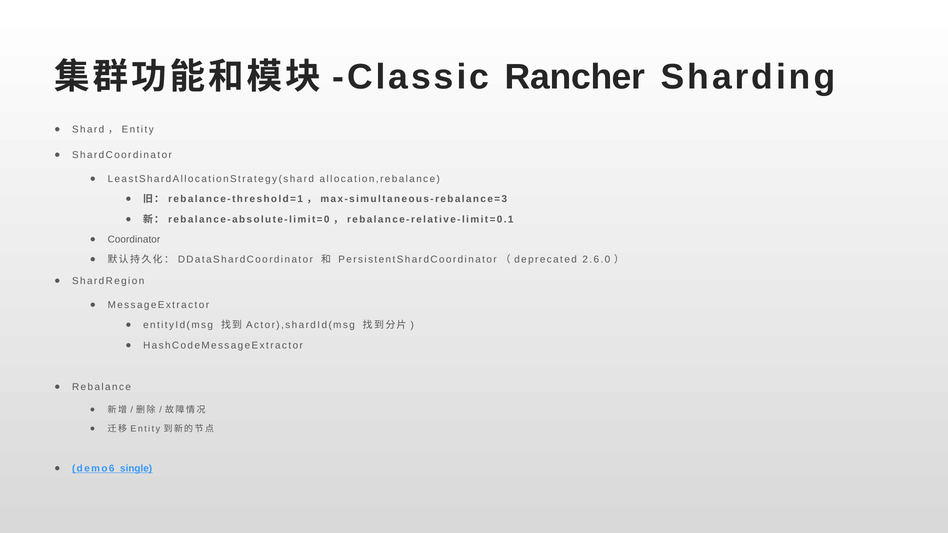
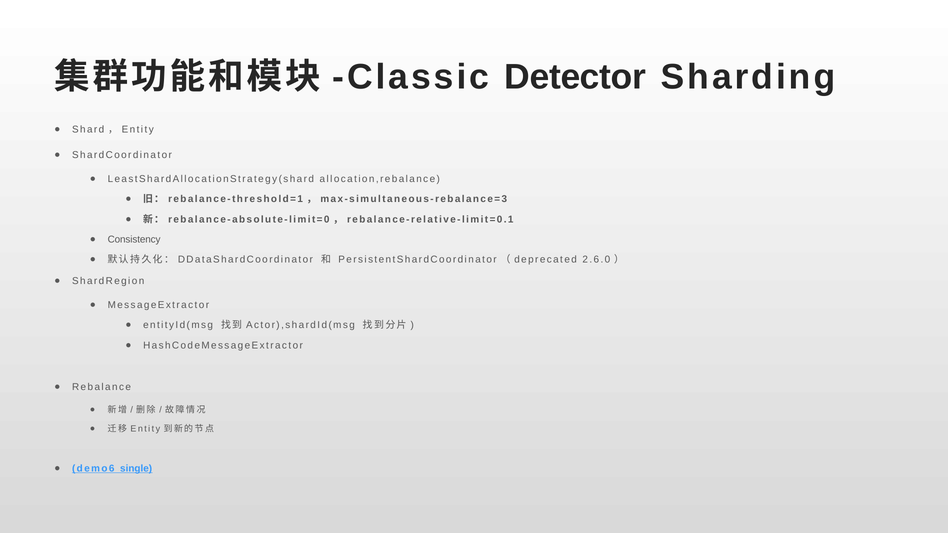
Rancher: Rancher -> Detector
Coordinator: Coordinator -> Consistency
